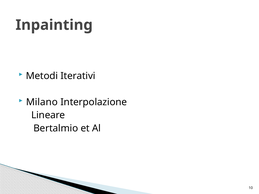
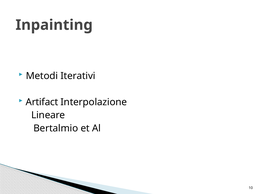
Milano: Milano -> Artifact
